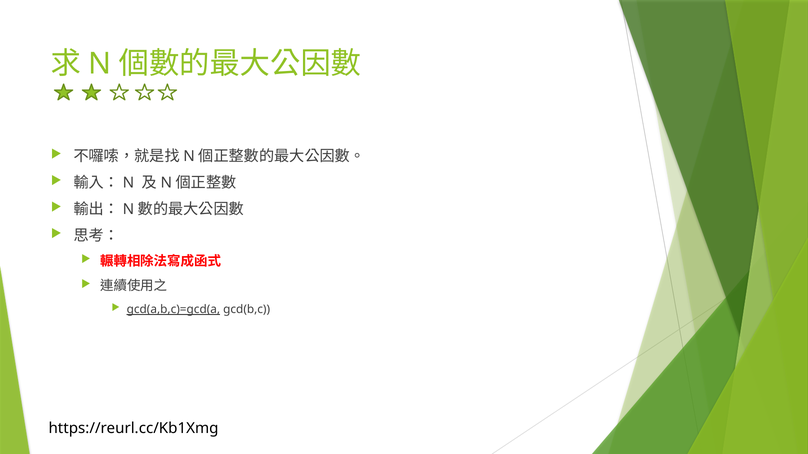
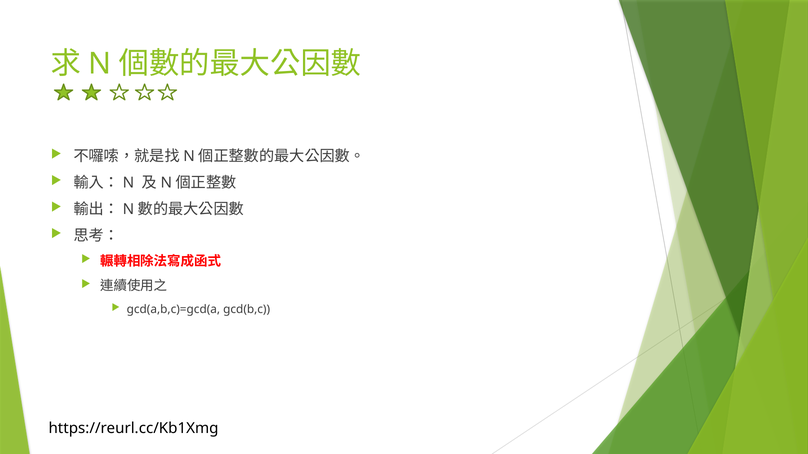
gcd(a,b,c)=gcd(a underline: present -> none
